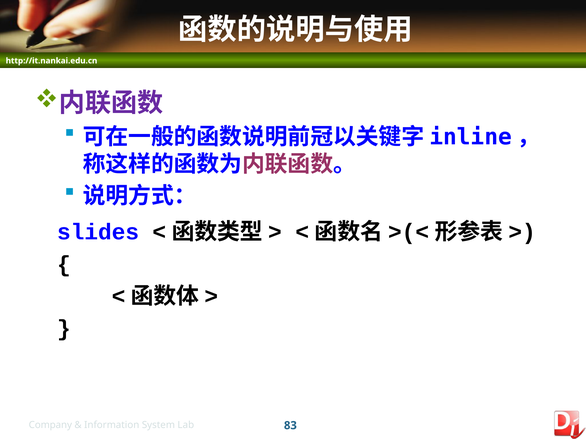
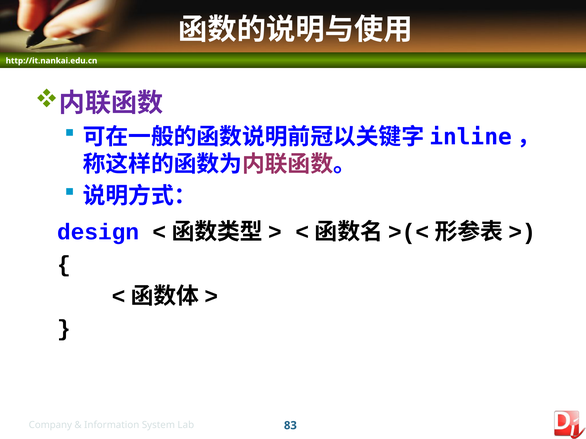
slides: slides -> design
